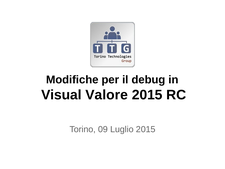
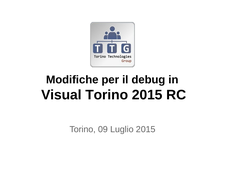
Visual Valore: Valore -> Torino
